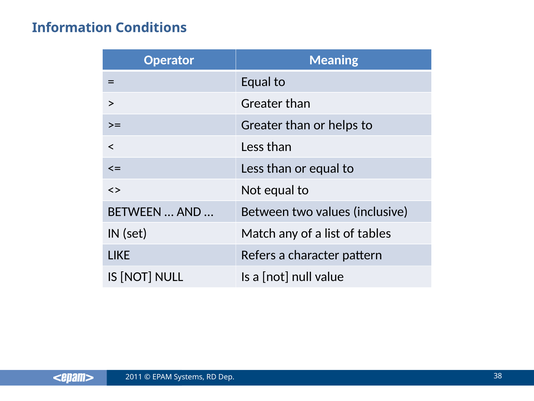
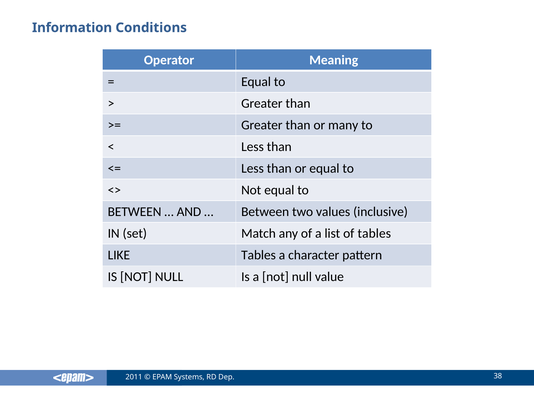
helps: helps -> many
LIKE Refers: Refers -> Tables
